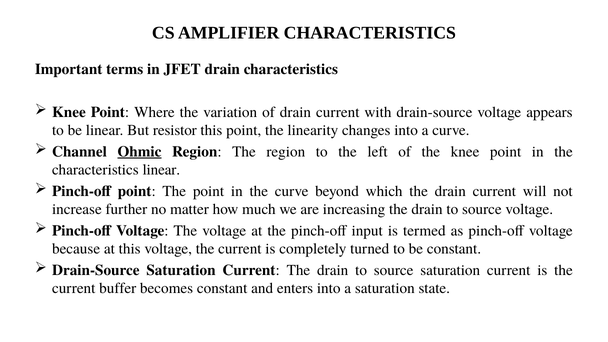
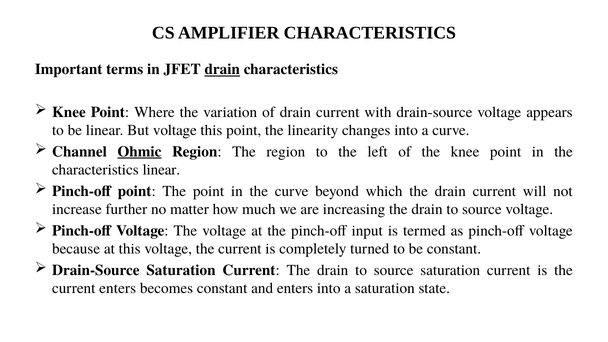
drain at (222, 69) underline: none -> present
But resistor: resistor -> voltage
current buffer: buffer -> enters
